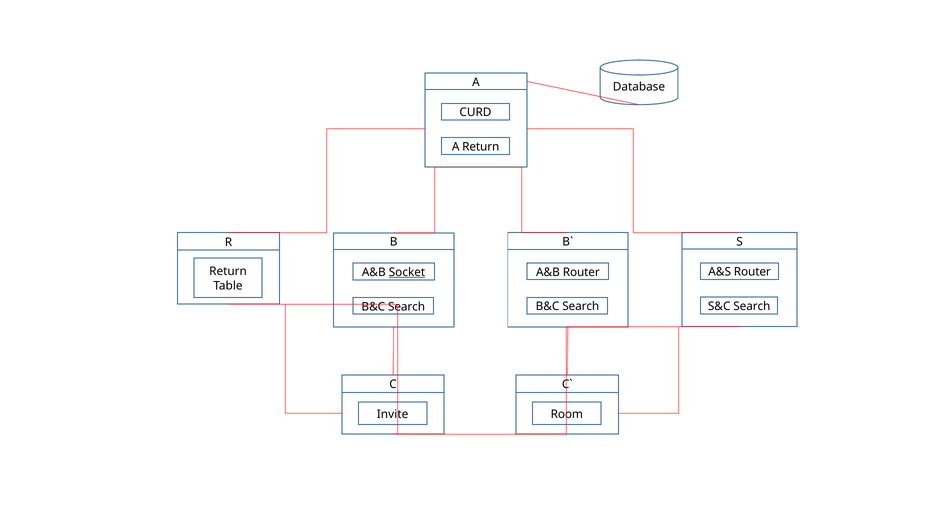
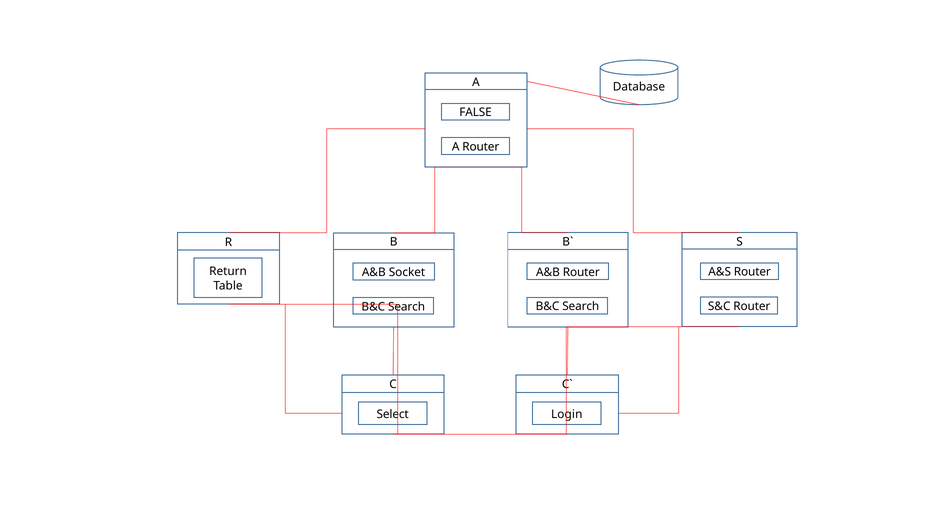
CURD: CURD -> FALSE
A Return: Return -> Router
Socket underline: present -> none
S&C Search: Search -> Router
Invite: Invite -> Select
Room: Room -> Login
